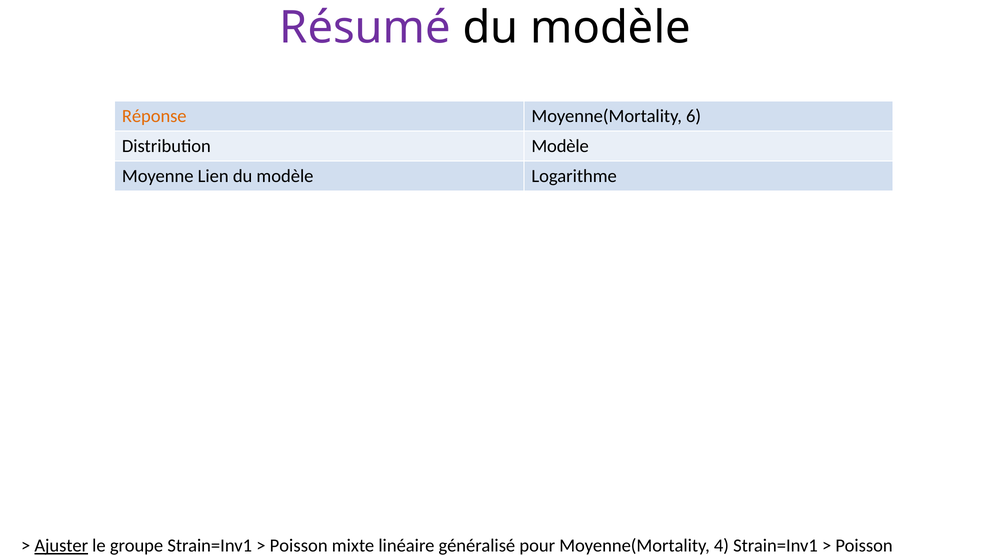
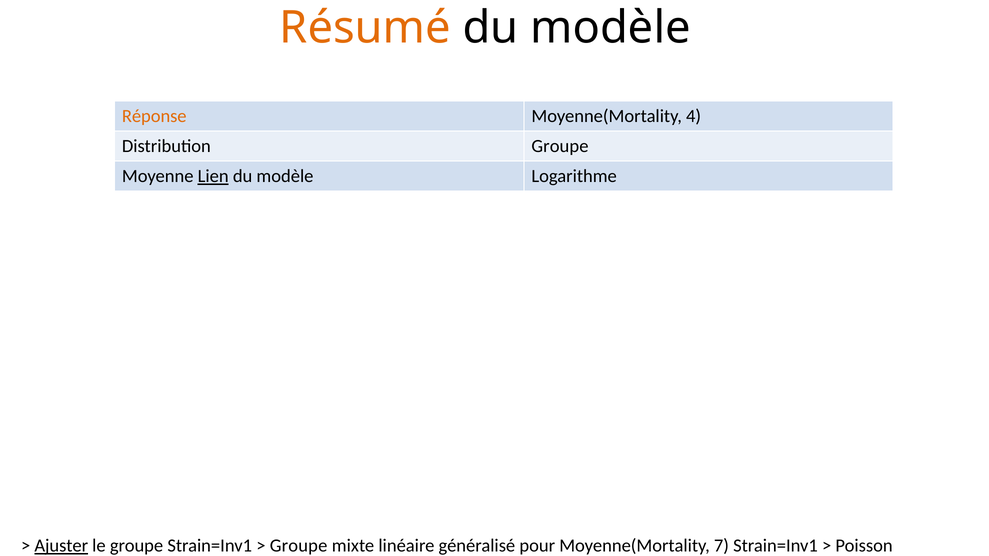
Résumé colour: purple -> orange
6: 6 -> 4
Distribution Modèle: Modèle -> Groupe
Lien underline: none -> present
Poisson at (299, 546): Poisson -> Groupe
4: 4 -> 7
